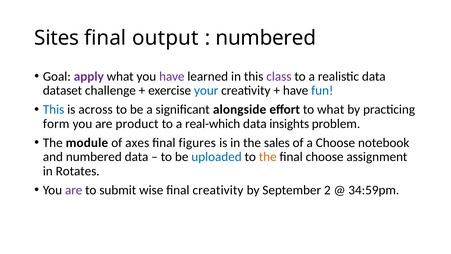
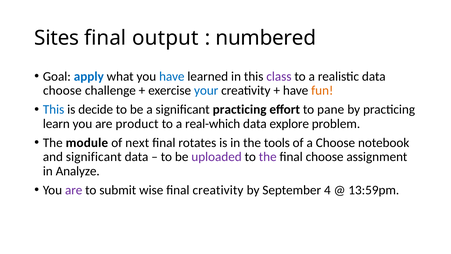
apply colour: purple -> blue
have at (172, 76) colour: purple -> blue
dataset at (62, 90): dataset -> choose
fun colour: blue -> orange
across: across -> decide
significant alongside: alongside -> practicing
to what: what -> pane
form: form -> learn
insights: insights -> explore
axes: axes -> next
figures: figures -> rotates
sales: sales -> tools
and numbered: numbered -> significant
uploaded colour: blue -> purple
the at (268, 157) colour: orange -> purple
Rotates: Rotates -> Analyze
2: 2 -> 4
34:59pm: 34:59pm -> 13:59pm
